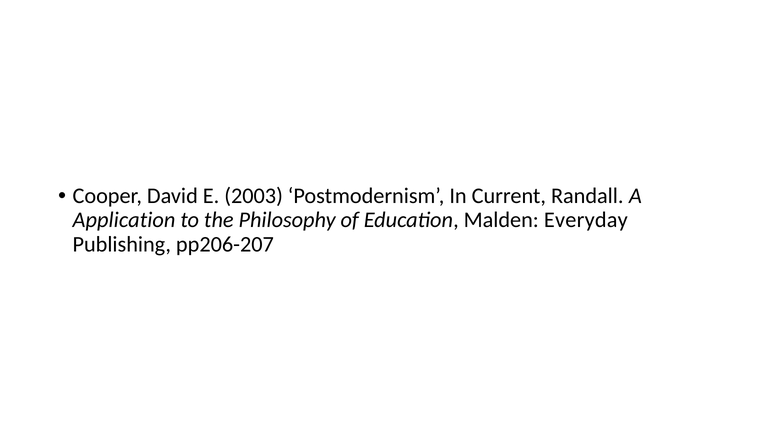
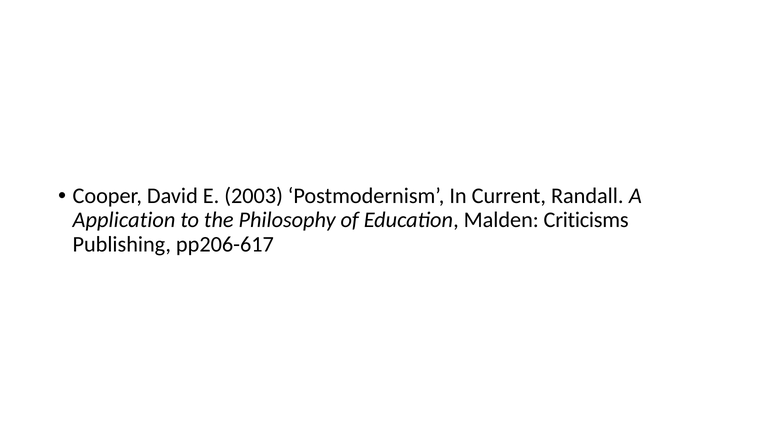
Everyday: Everyday -> Criticisms
pp206-207: pp206-207 -> pp206-617
